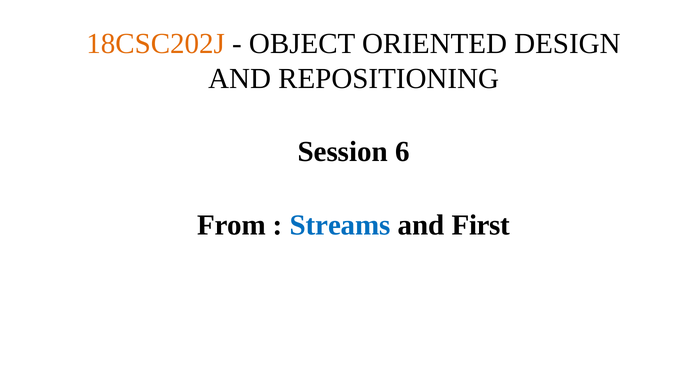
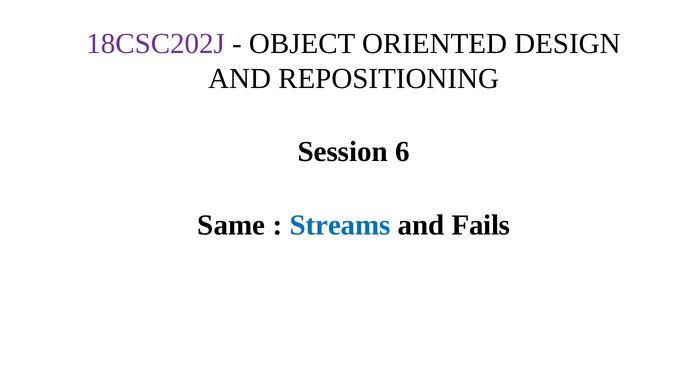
18CSC202J colour: orange -> purple
From: From -> Same
First: First -> Fails
